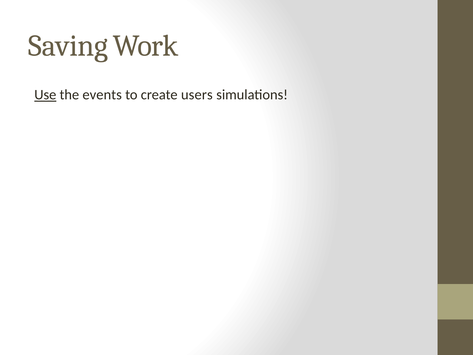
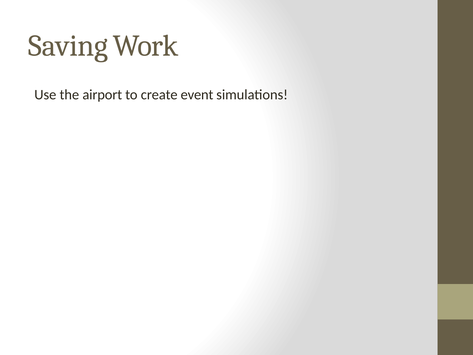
Use underline: present -> none
events: events -> airport
users: users -> event
